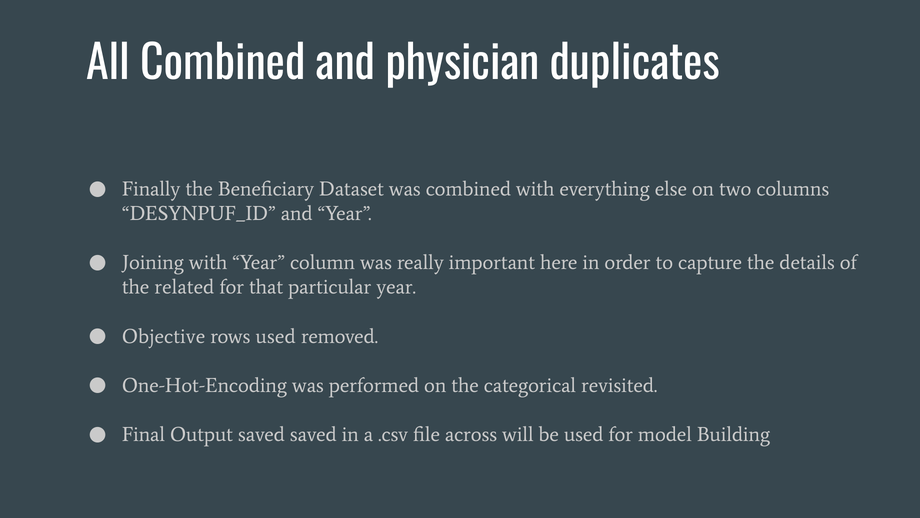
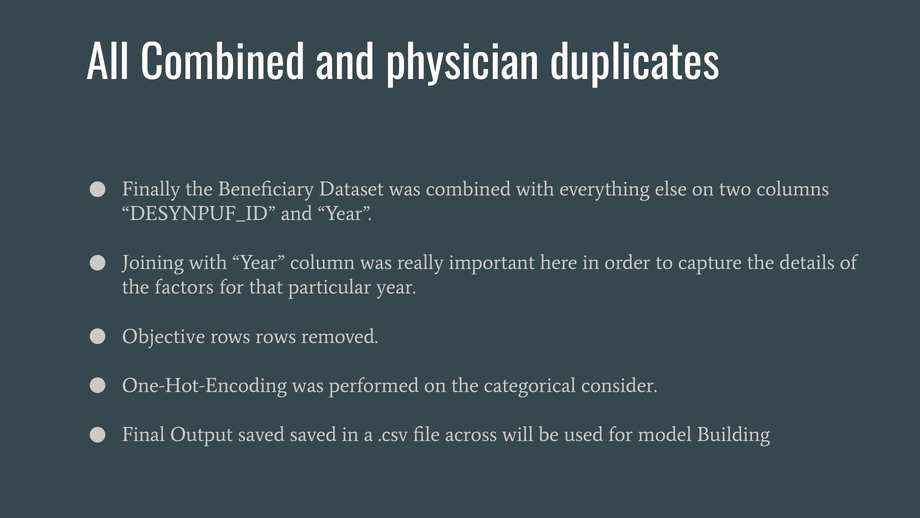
related: related -> factors
rows used: used -> rows
revisited: revisited -> consider
